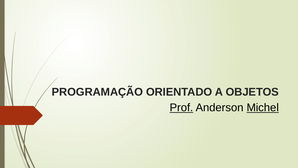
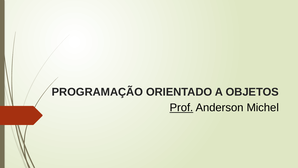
Michel underline: present -> none
